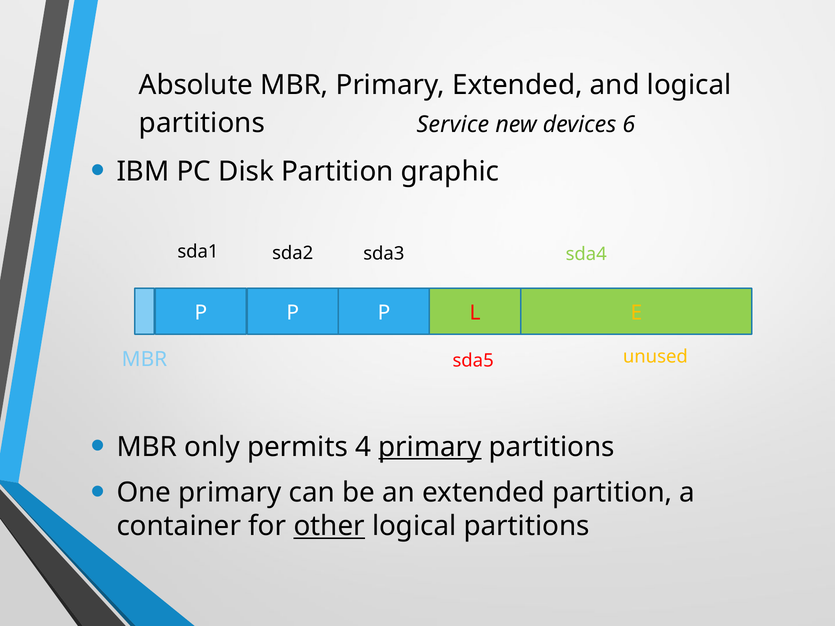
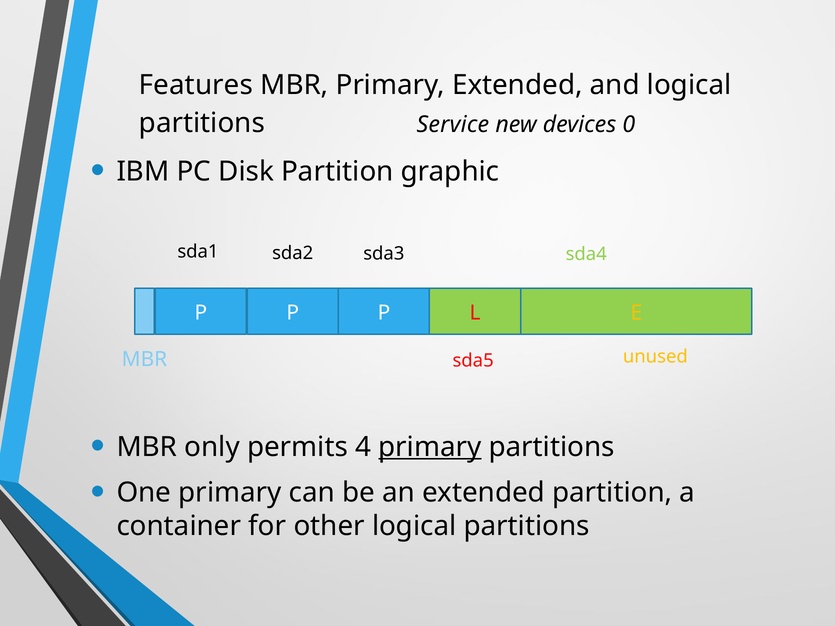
Absolute: Absolute -> Features
6: 6 -> 0
other underline: present -> none
